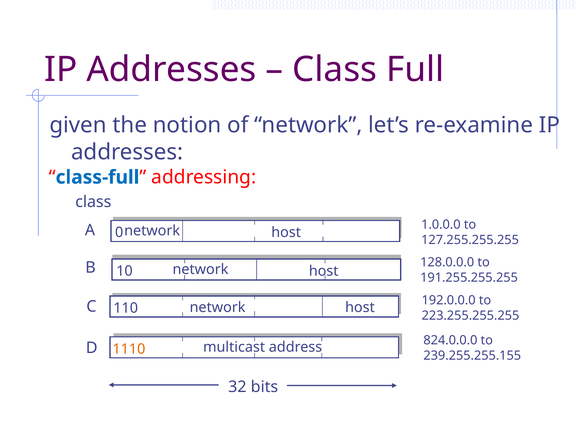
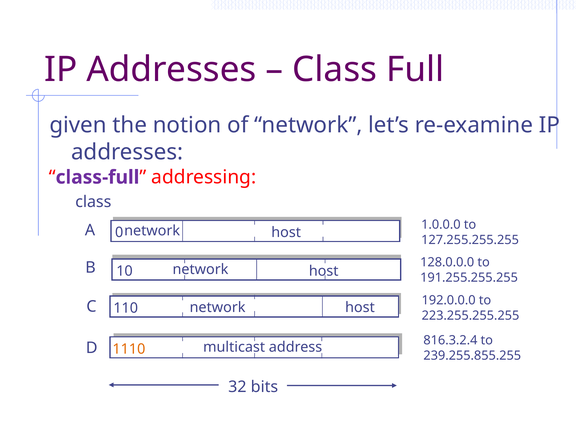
class-full colour: blue -> purple
824.0.0.0: 824.0.0.0 -> 816.3.2.4
239.255.255.155: 239.255.255.155 -> 239.255.855.255
